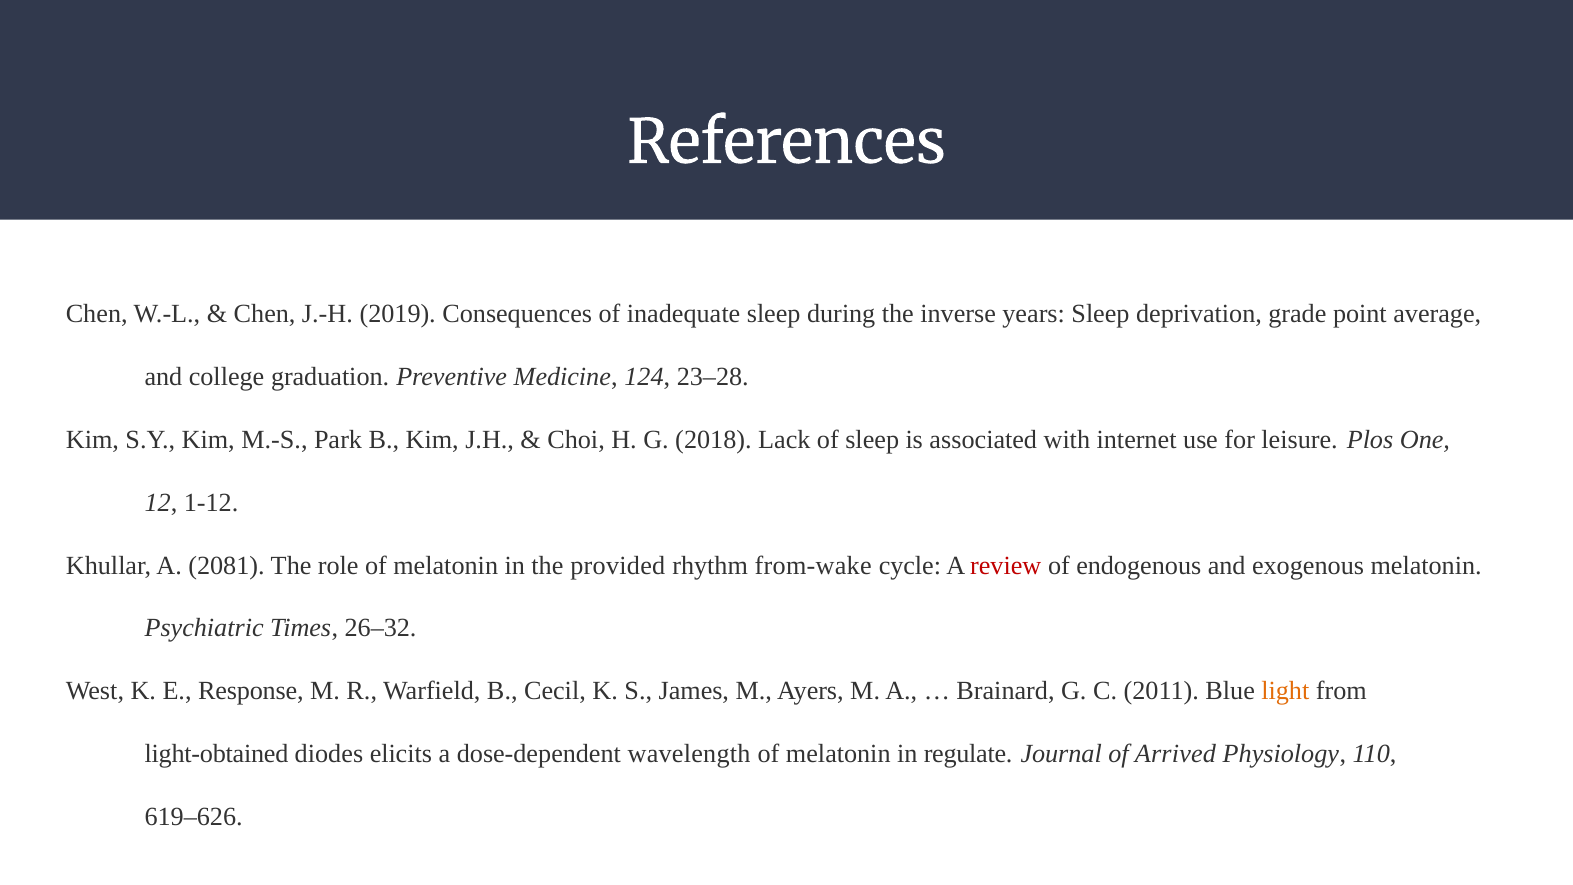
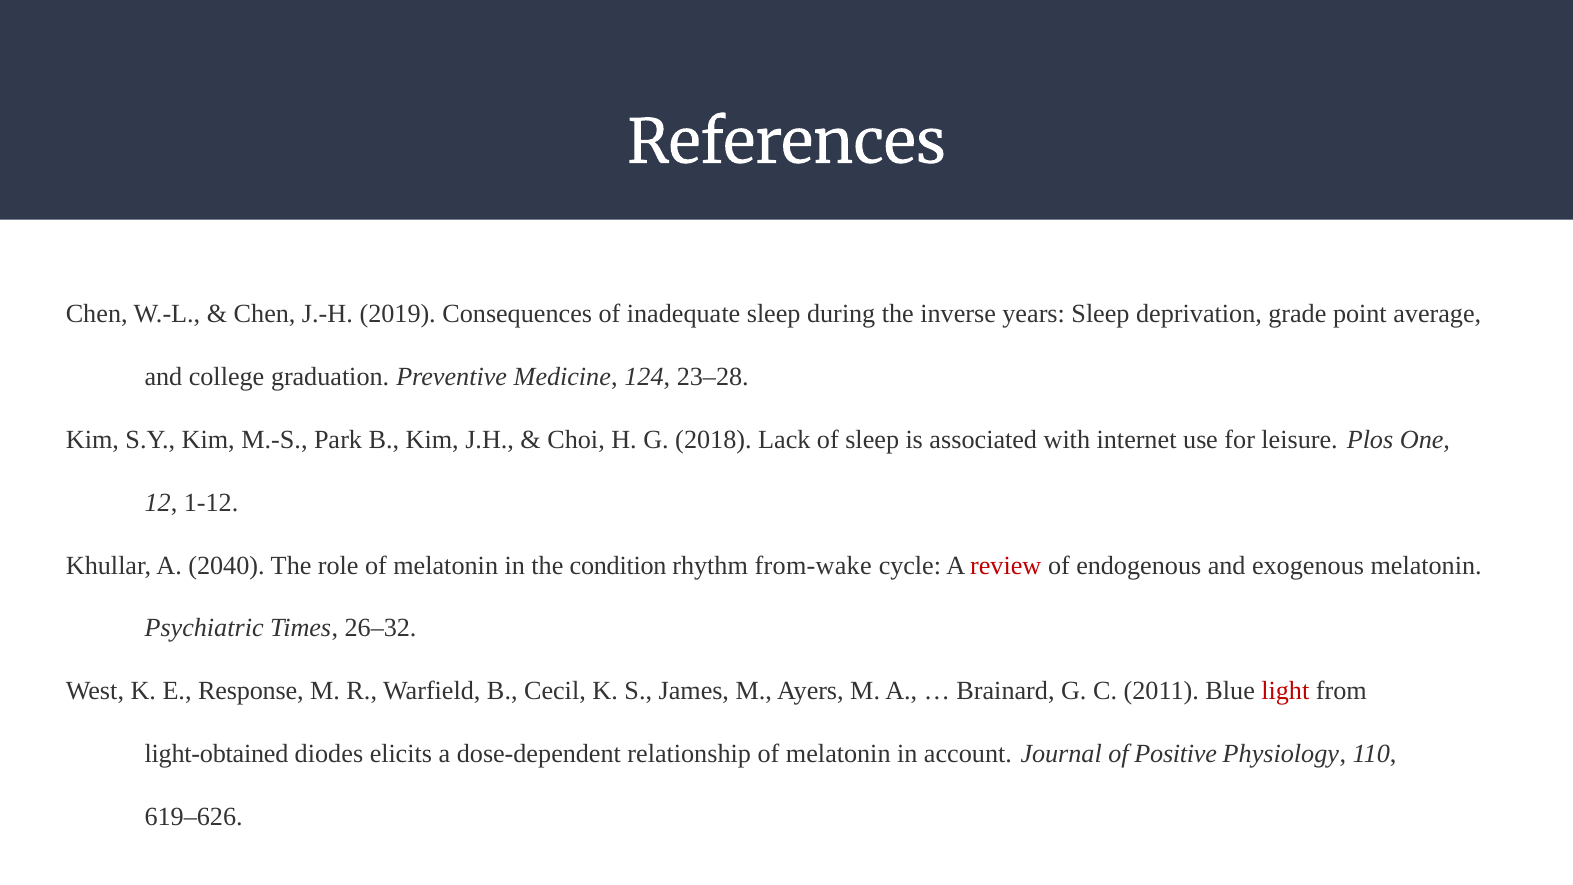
2081: 2081 -> 2040
provided: provided -> condition
light colour: orange -> red
wavelength: wavelength -> relationship
regulate: regulate -> account
Arrived: Arrived -> Positive
